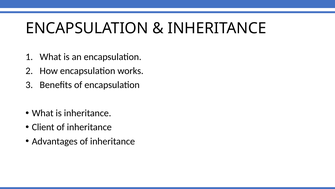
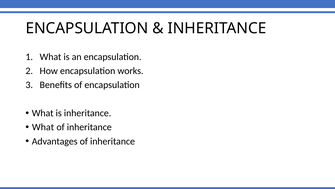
Client at (43, 127): Client -> What
